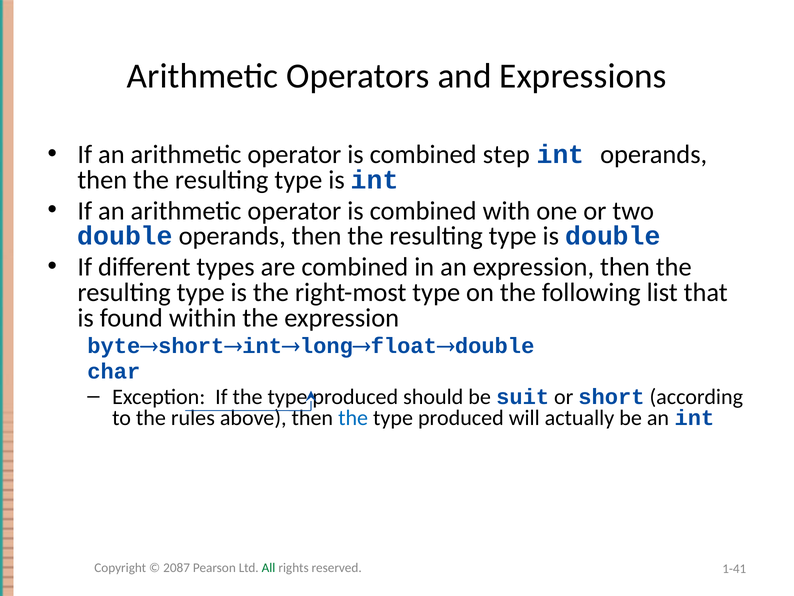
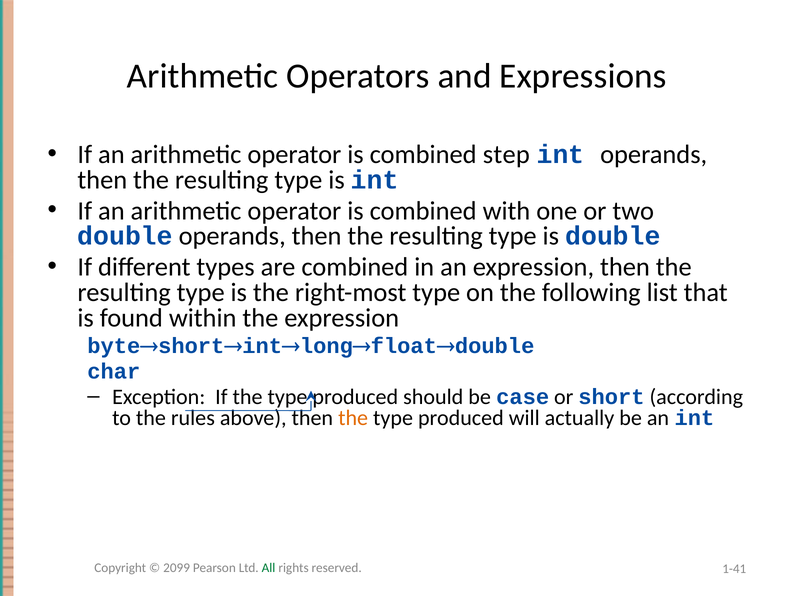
suit: suit -> case
the at (353, 418) colour: blue -> orange
2087: 2087 -> 2099
